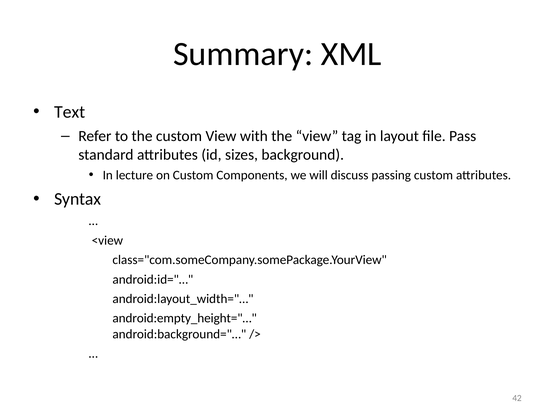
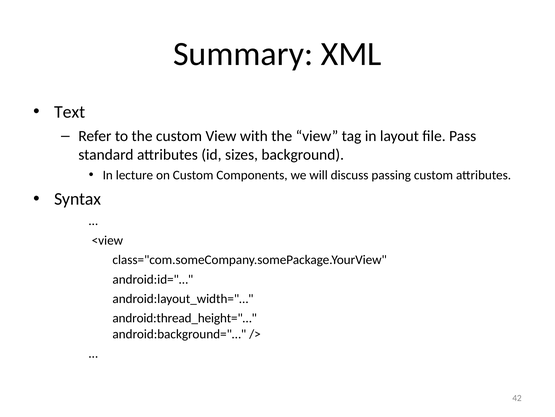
android:empty_height="…: android:empty_height="… -> android:thread_height="…
